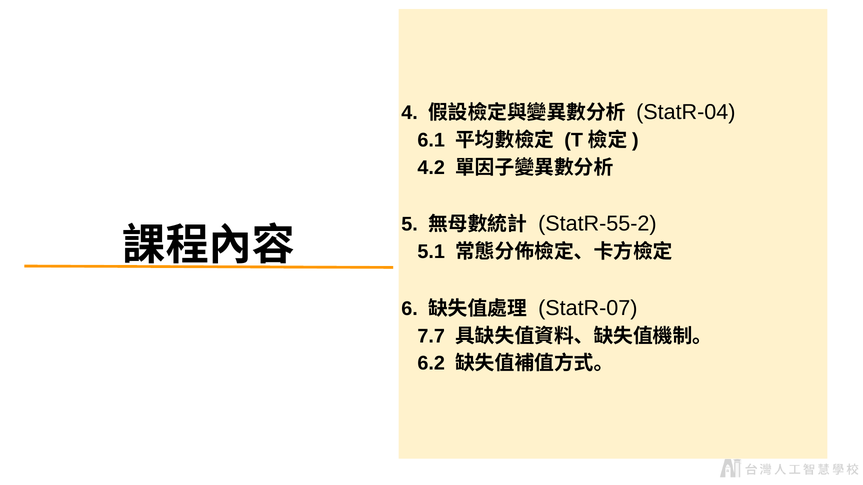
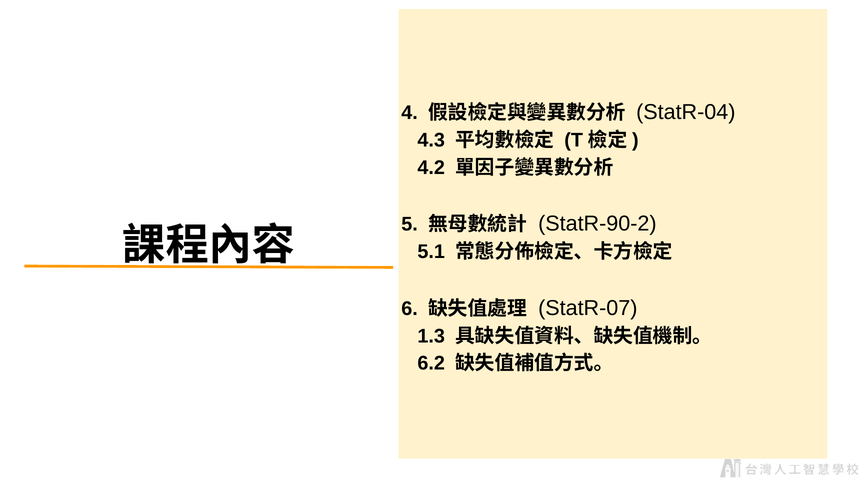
6.1: 6.1 -> 4.3
StatR-55-2: StatR-55-2 -> StatR-90-2
7.7: 7.7 -> 1.3
